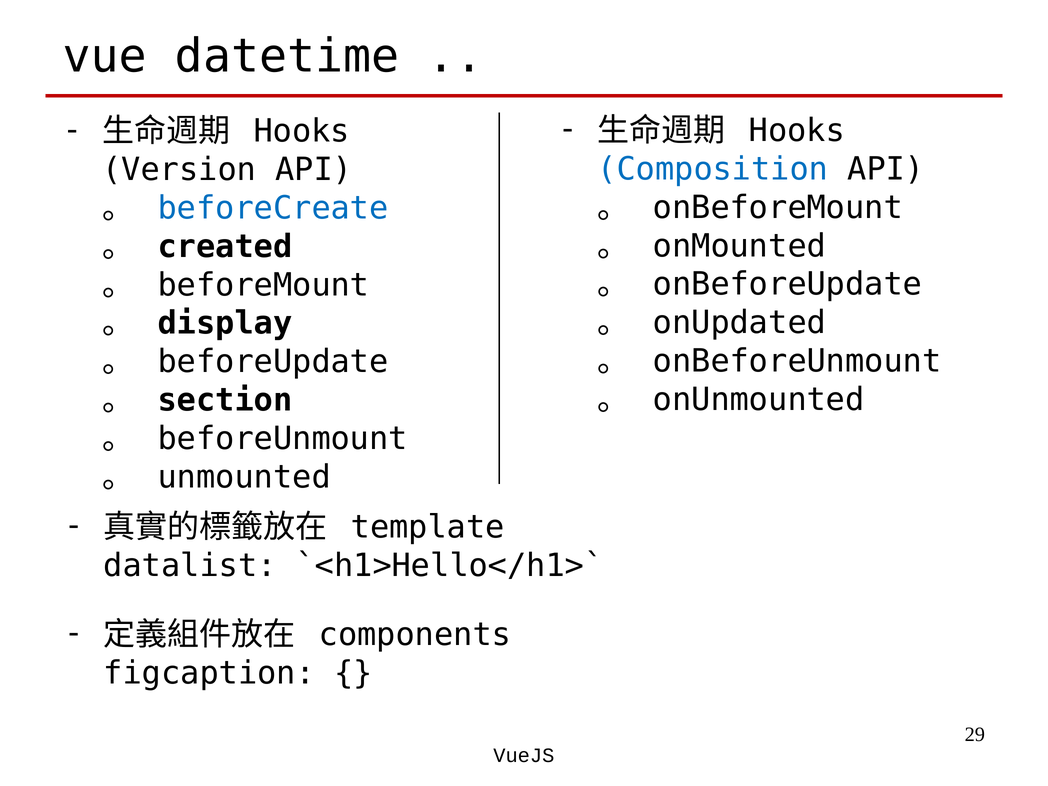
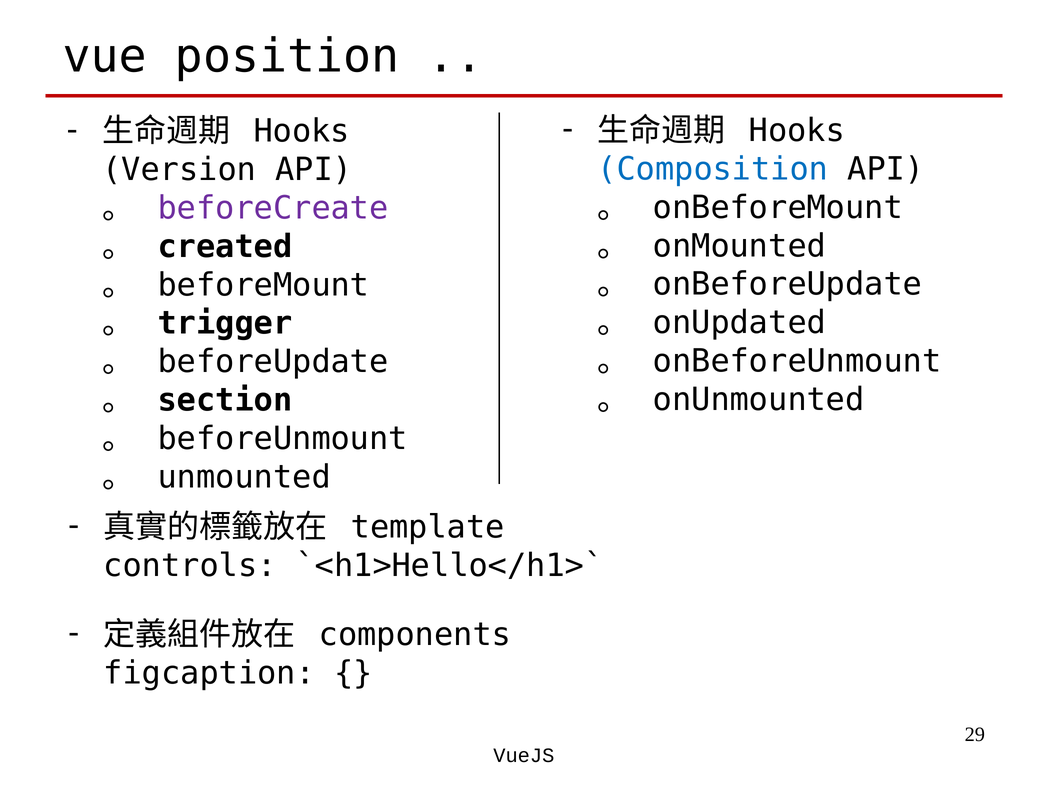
datetime: datetime -> position
beforeCreate colour: blue -> purple
display: display -> trigger
datalist: datalist -> controls
